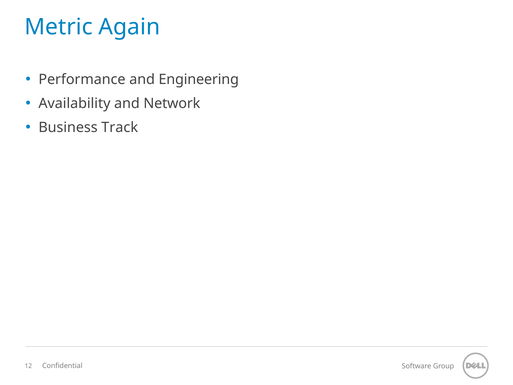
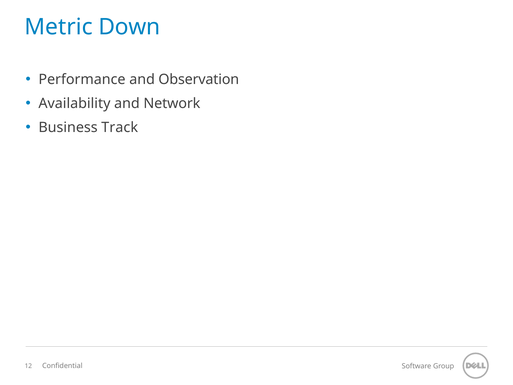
Again: Again -> Down
Engineering: Engineering -> Observation
